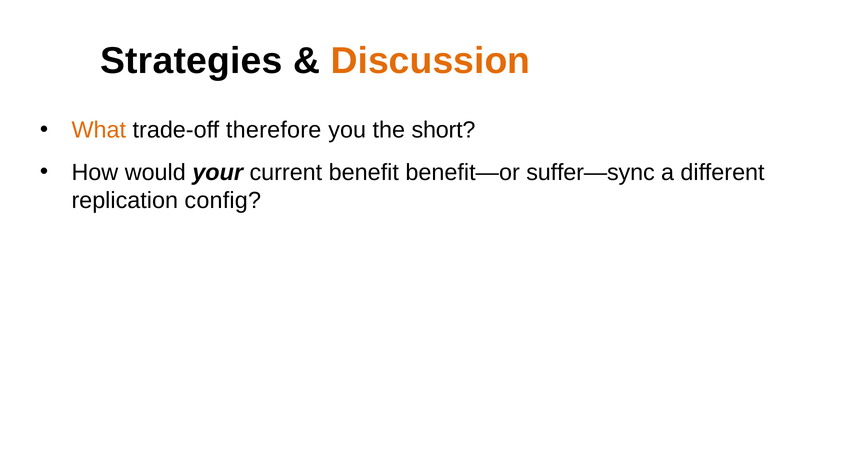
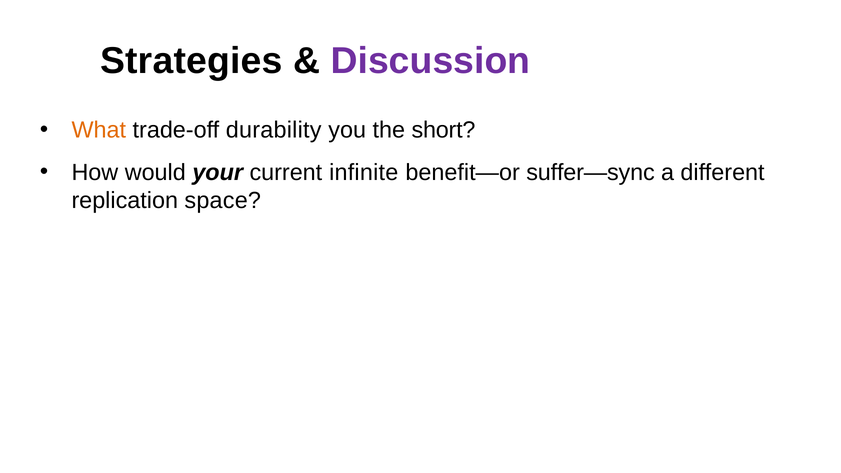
Discussion colour: orange -> purple
therefore: therefore -> durability
benefit: benefit -> infinite
config: config -> space
